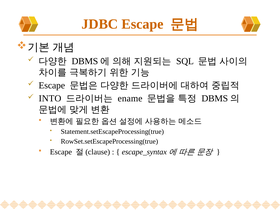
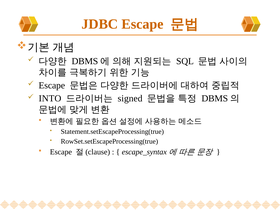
ename: ename -> signed
